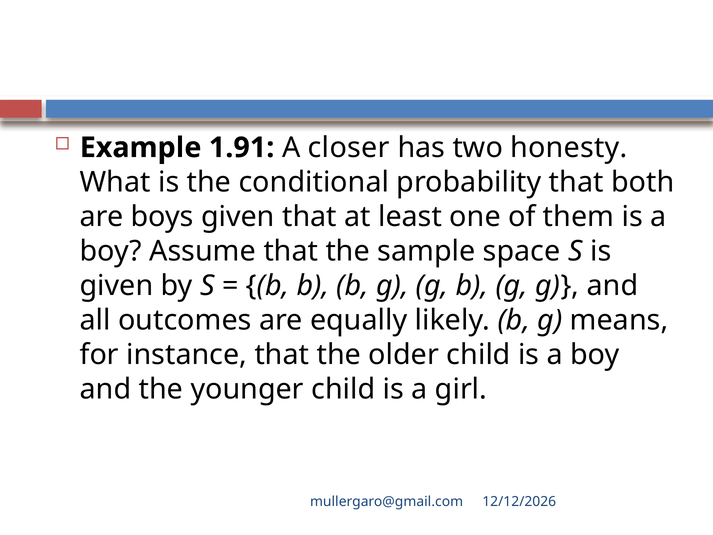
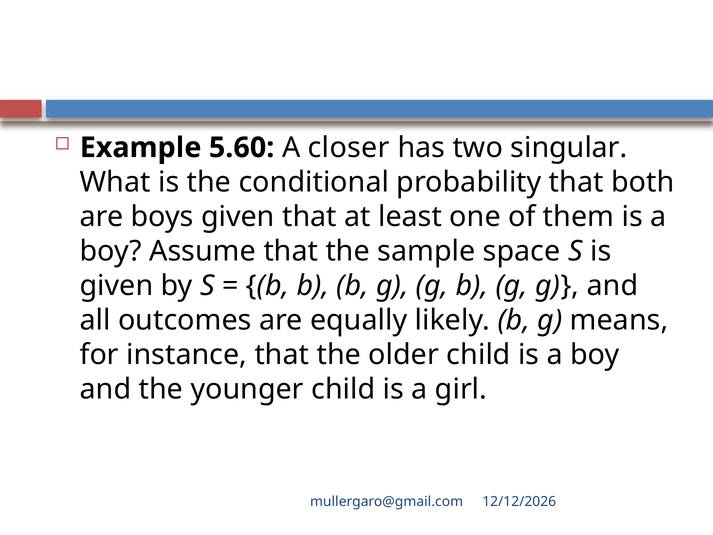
1.91: 1.91 -> 5.60
honesty: honesty -> singular
